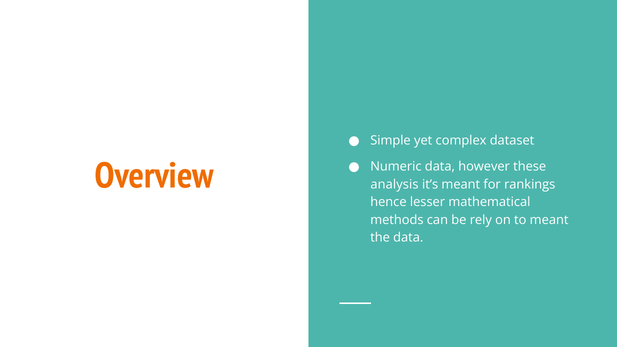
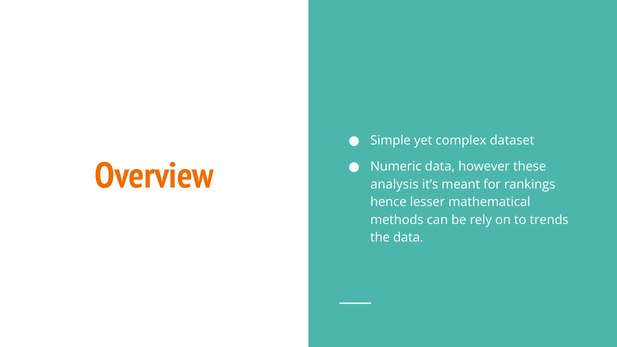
to meant: meant -> trends
